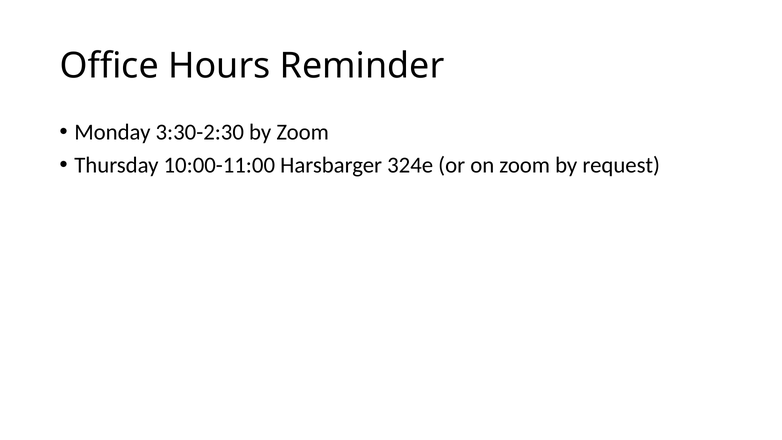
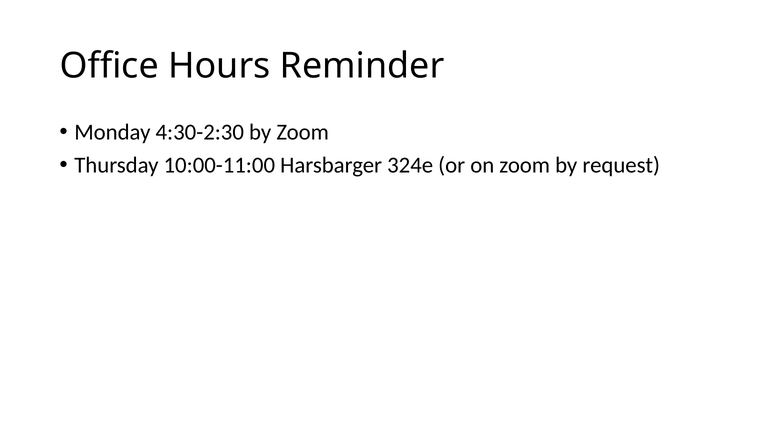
3:30-2:30: 3:30-2:30 -> 4:30-2:30
